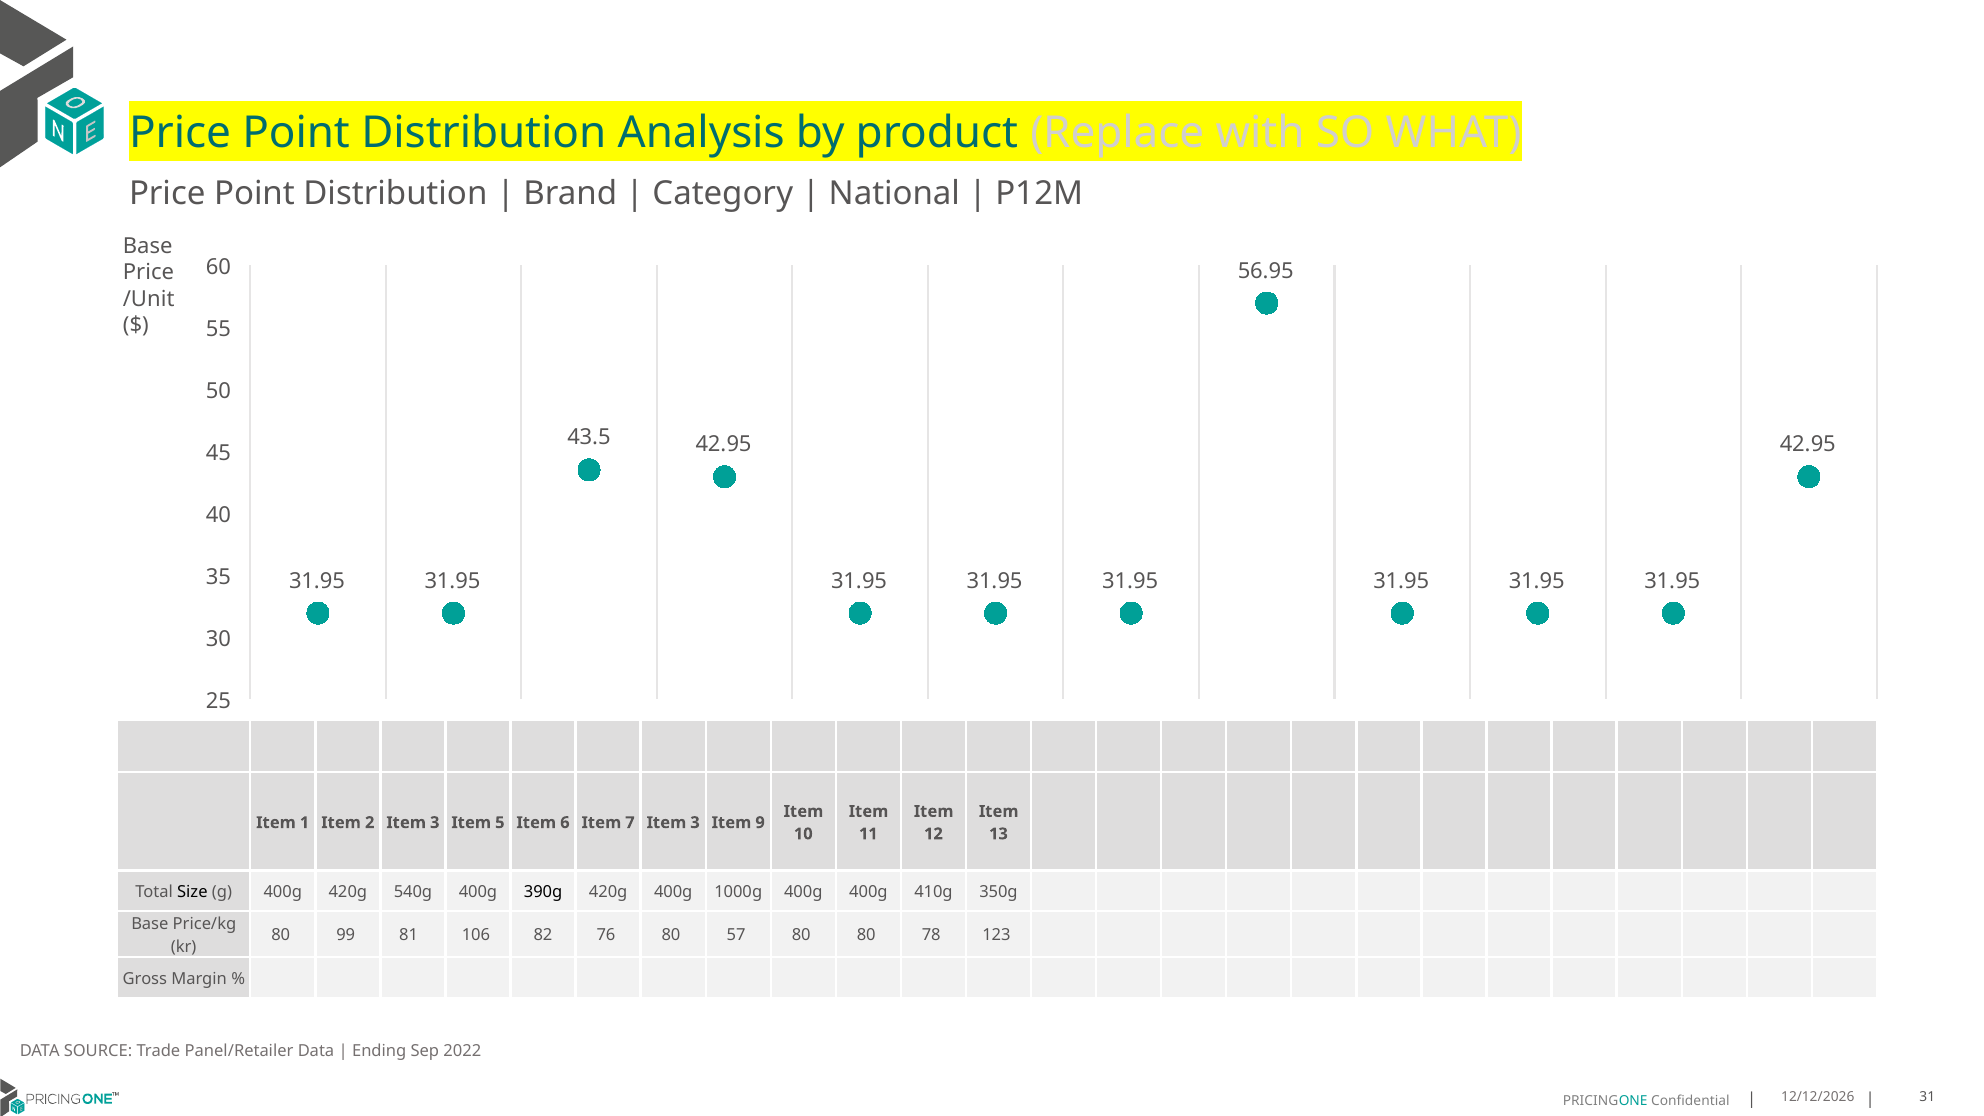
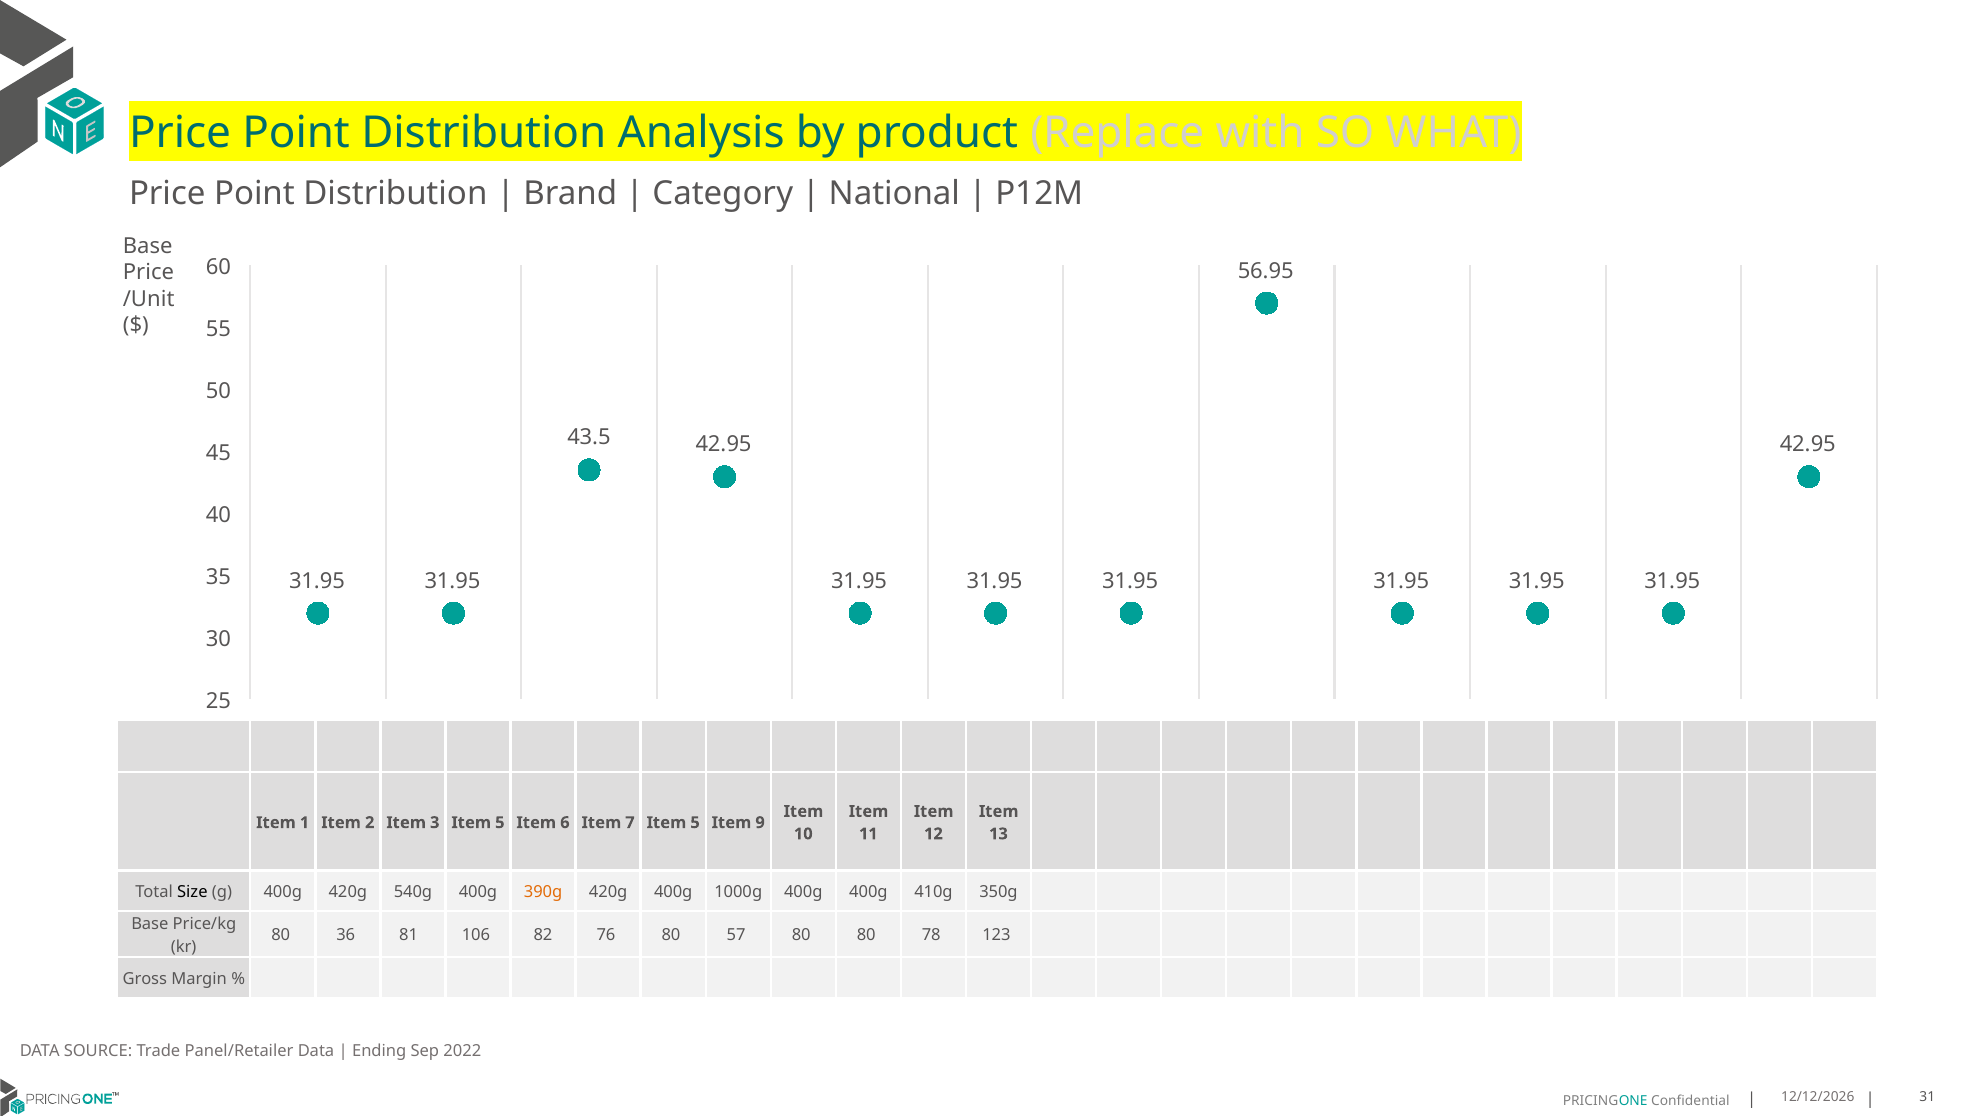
7 Item 3: 3 -> 5
390g colour: black -> orange
99: 99 -> 36
